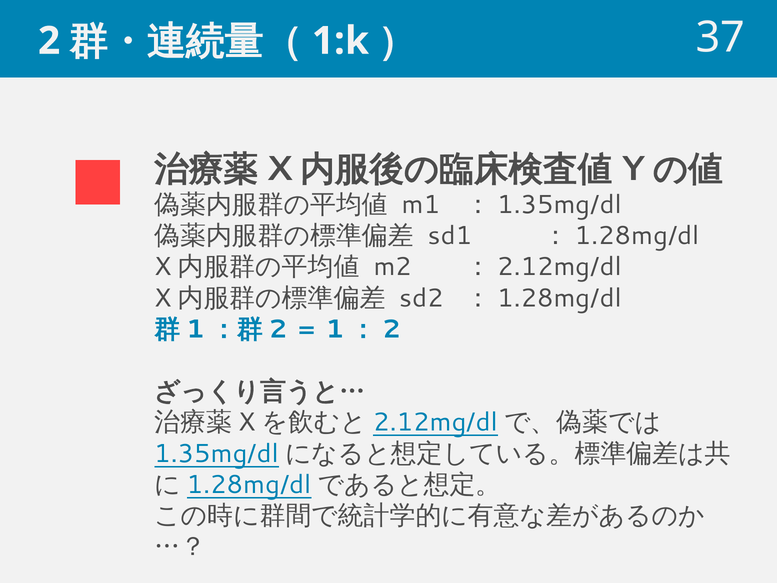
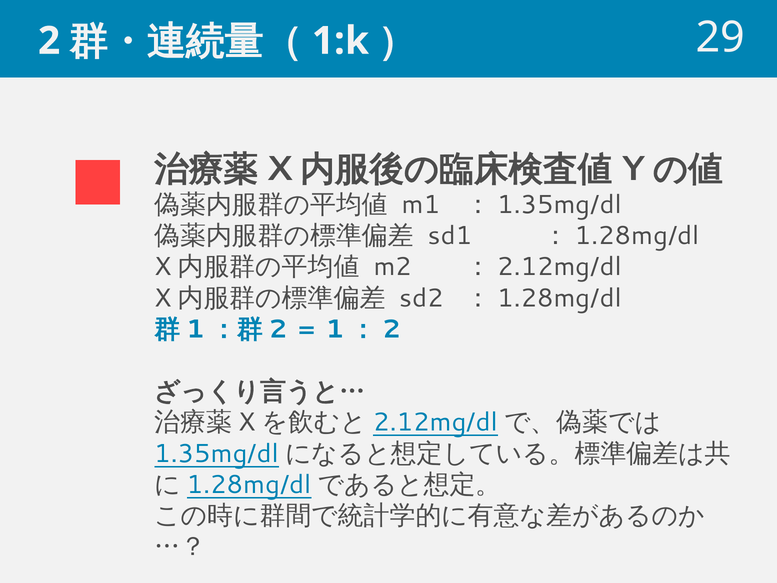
37: 37 -> 29
